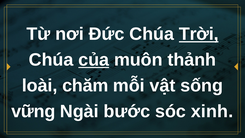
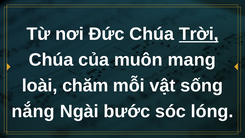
của underline: present -> none
thảnh: thảnh -> mang
vững: vững -> nắng
xinh: xinh -> lóng
